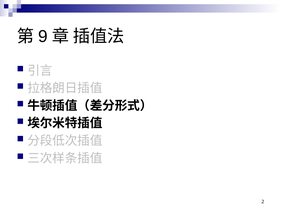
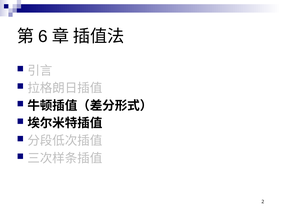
9: 9 -> 6
